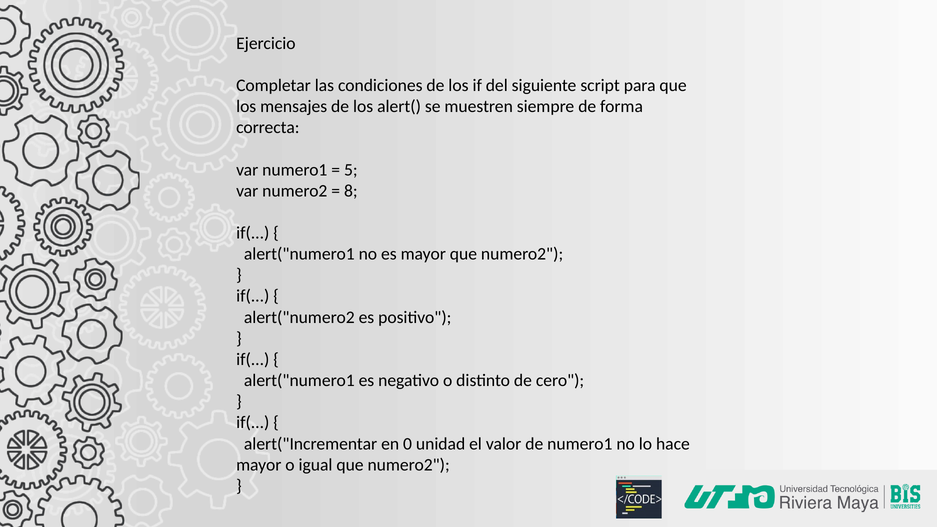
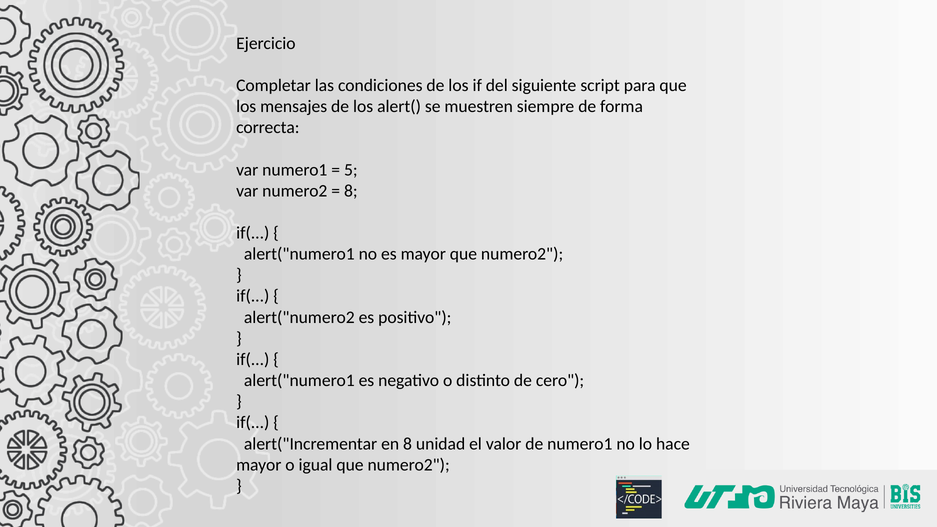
en 0: 0 -> 8
